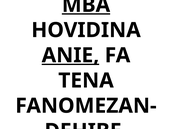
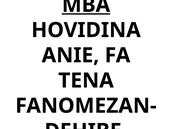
ANIE underline: present -> none
